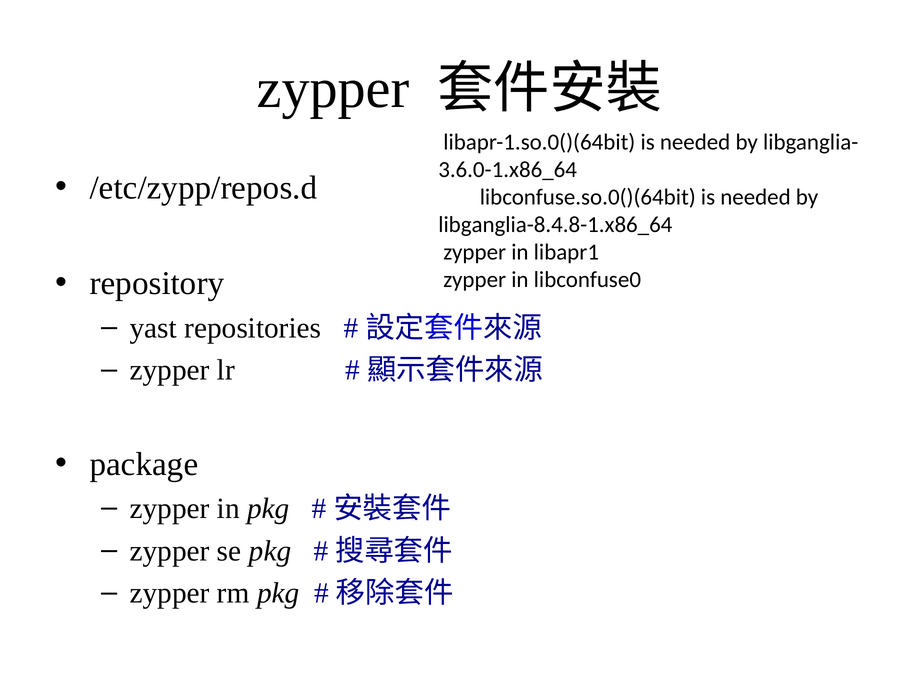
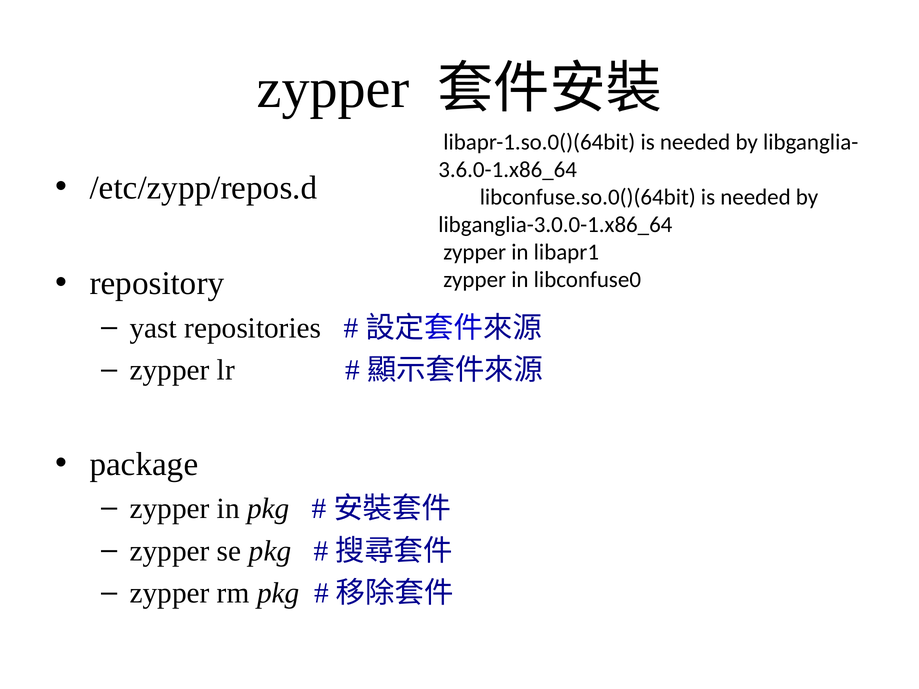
libganglia-8.4.8-1.x86_64: libganglia-8.4.8-1.x86_64 -> libganglia-3.0.0-1.x86_64
